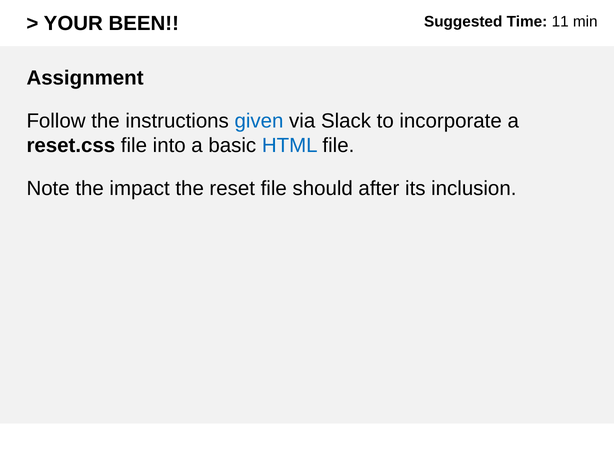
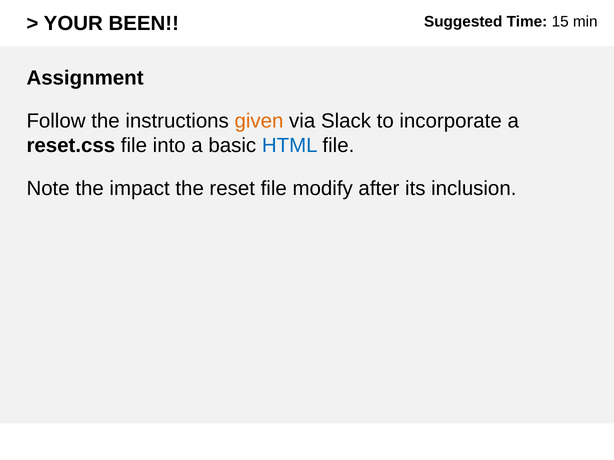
11: 11 -> 15
given colour: blue -> orange
should: should -> modify
